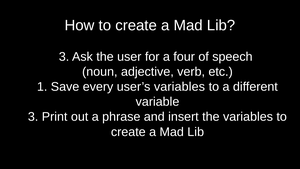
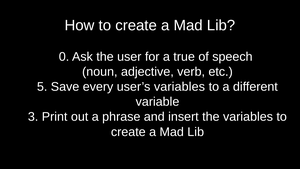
1 3: 3 -> 0
four: four -> true
3 1: 1 -> 5
